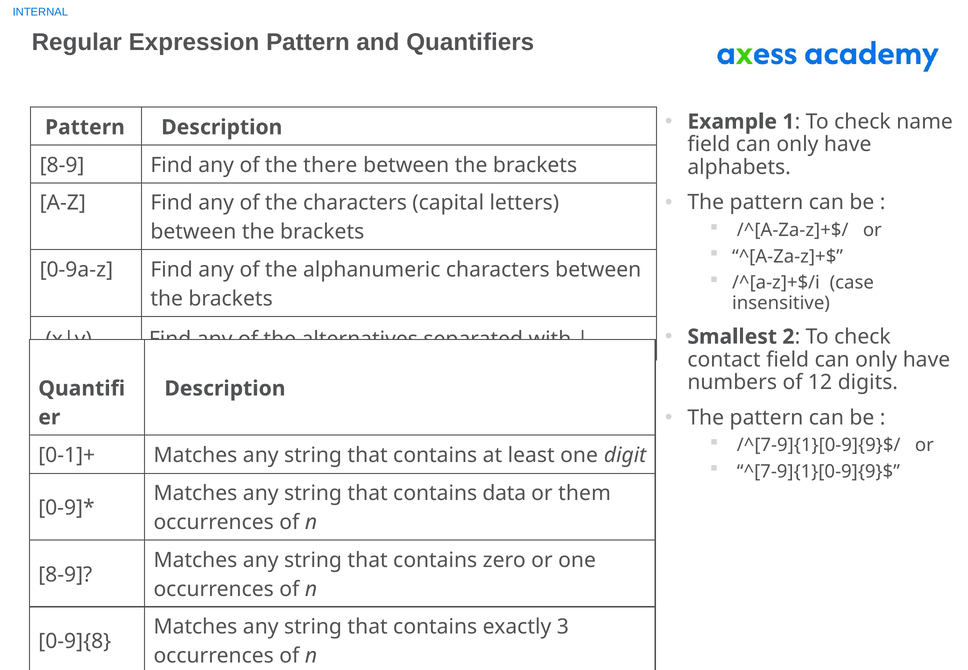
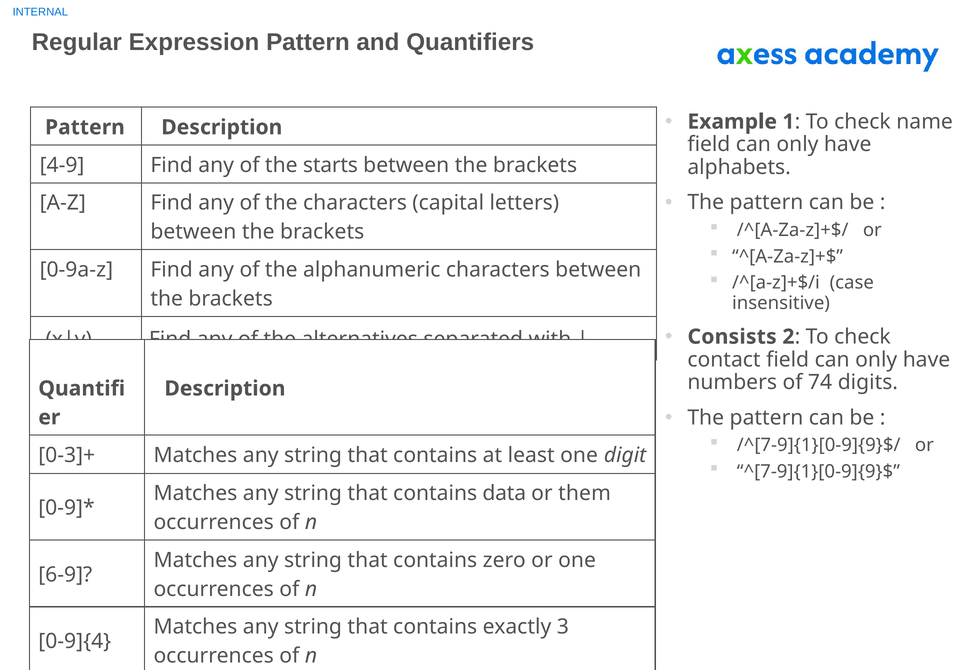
8-9 at (62, 165): 8-9 -> 4-9
there: there -> starts
Smallest: Smallest -> Consists
12: 12 -> 74
0-1]+: 0-1]+ -> 0-3]+
8-9 at (65, 575): 8-9 -> 6-9
0-9]{8: 0-9]{8 -> 0-9]{4
